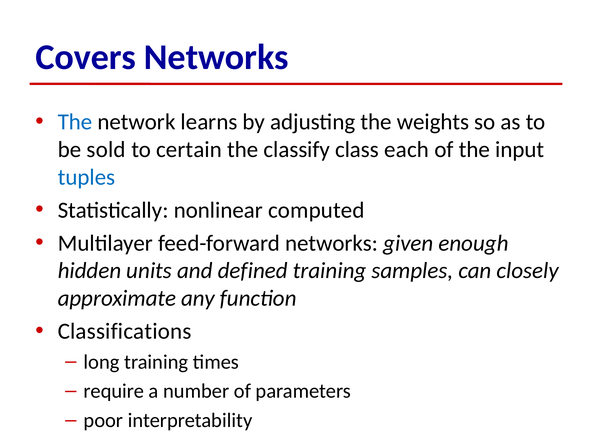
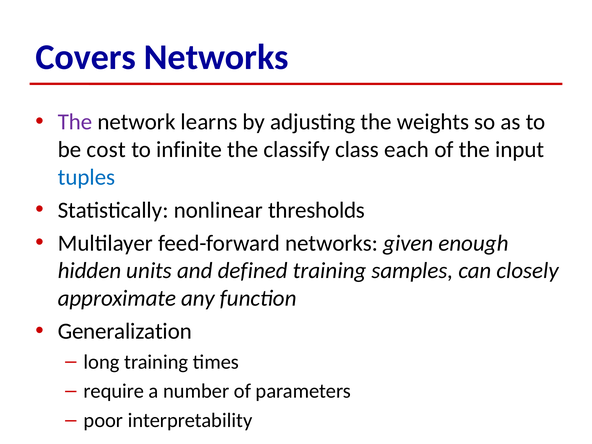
The at (75, 122) colour: blue -> purple
sold: sold -> cost
certain: certain -> infinite
computed: computed -> thresholds
Classifications: Classifications -> Generalization
